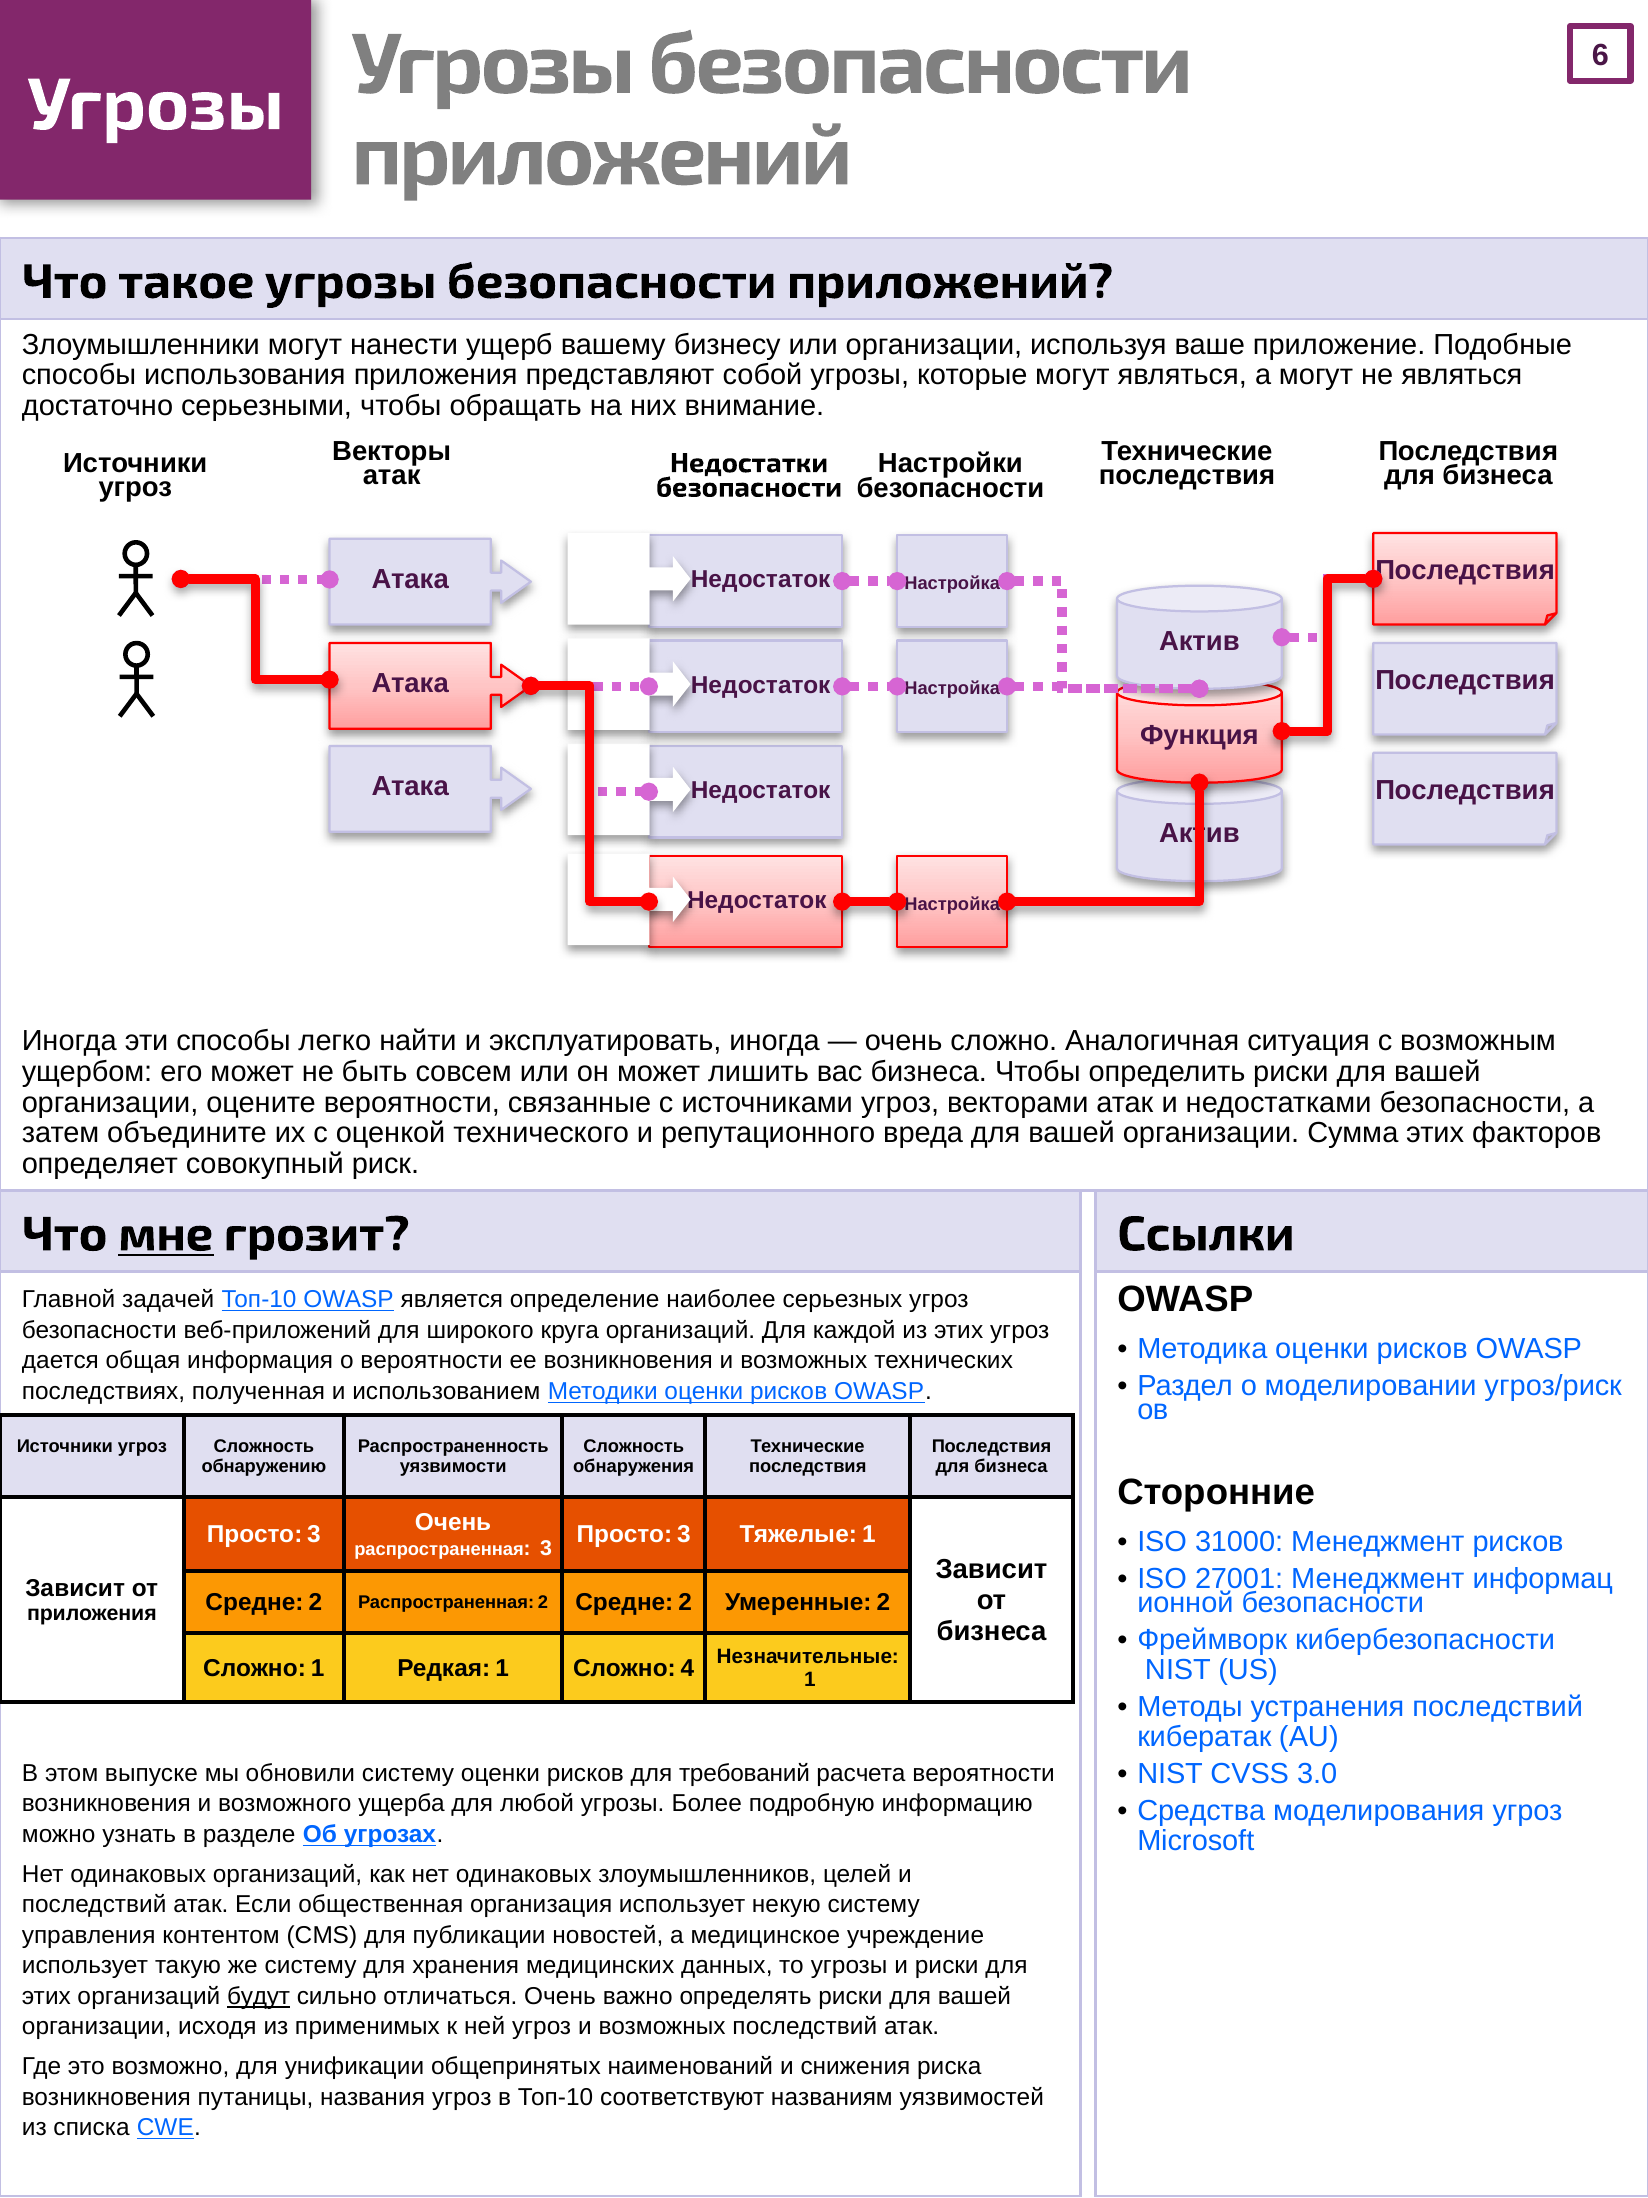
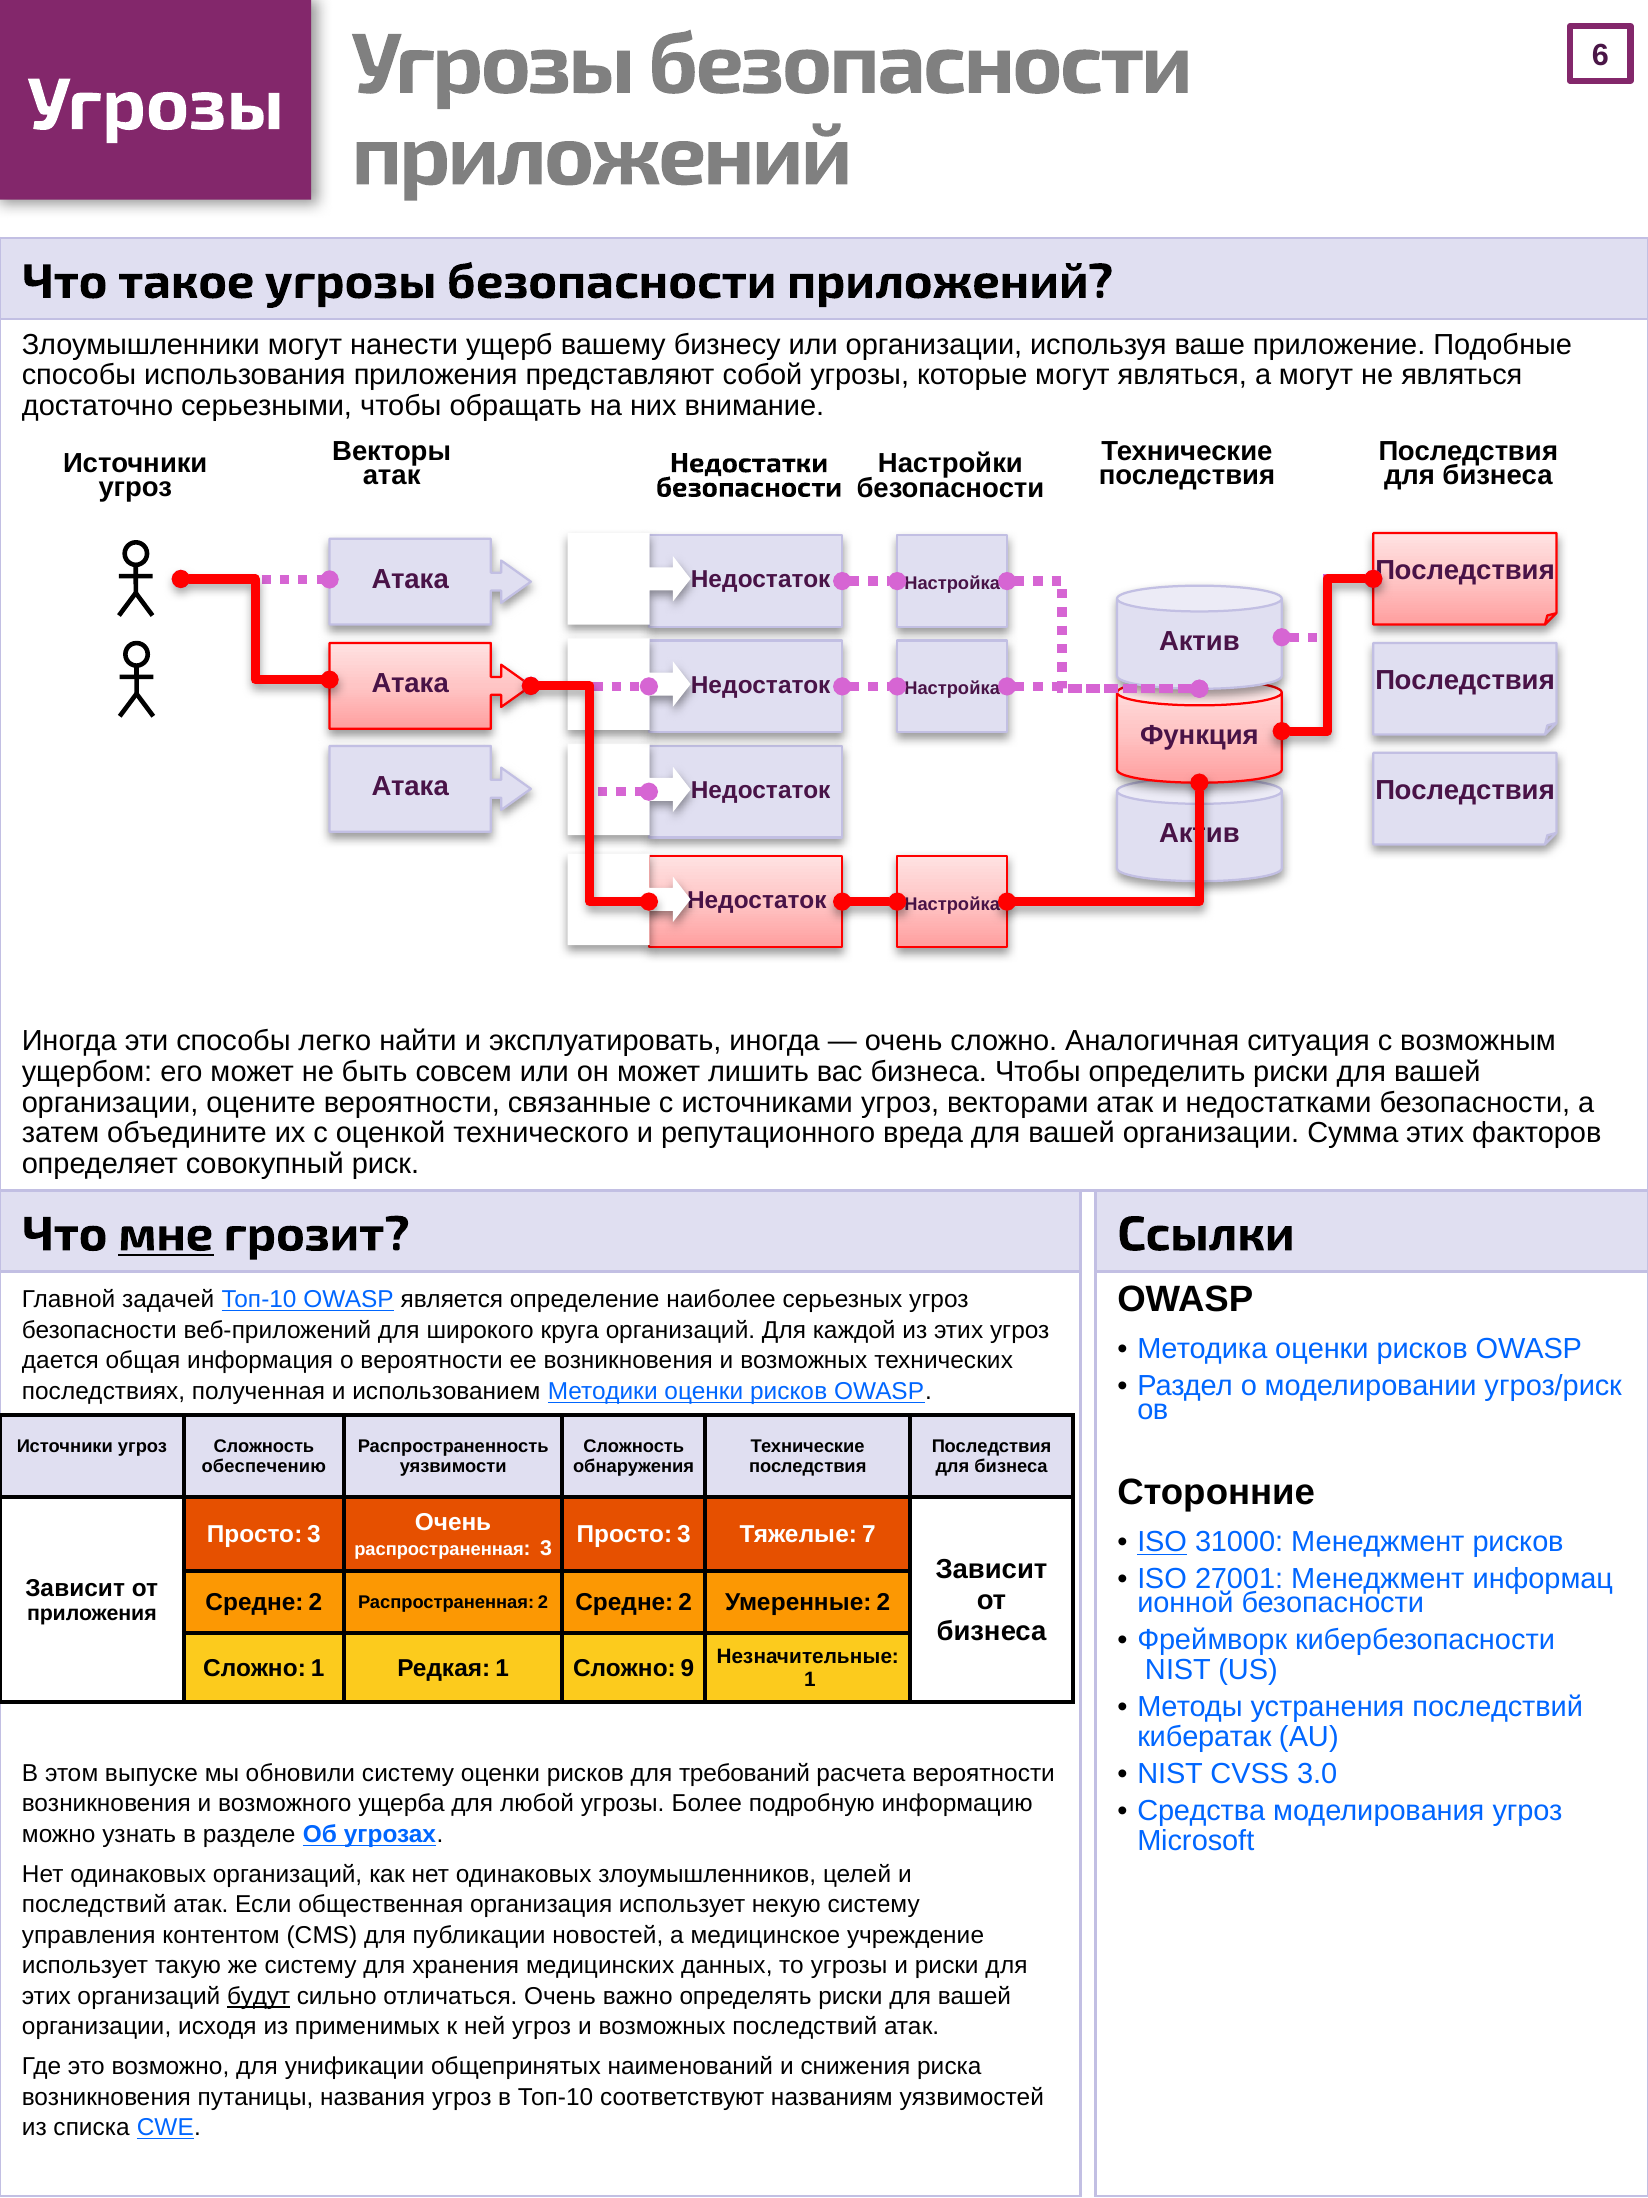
обнаружению: обнаружению -> обеспечению
Тяжелые 1: 1 -> 7
ISO at (1162, 1541) underline: none -> present
4: 4 -> 9
